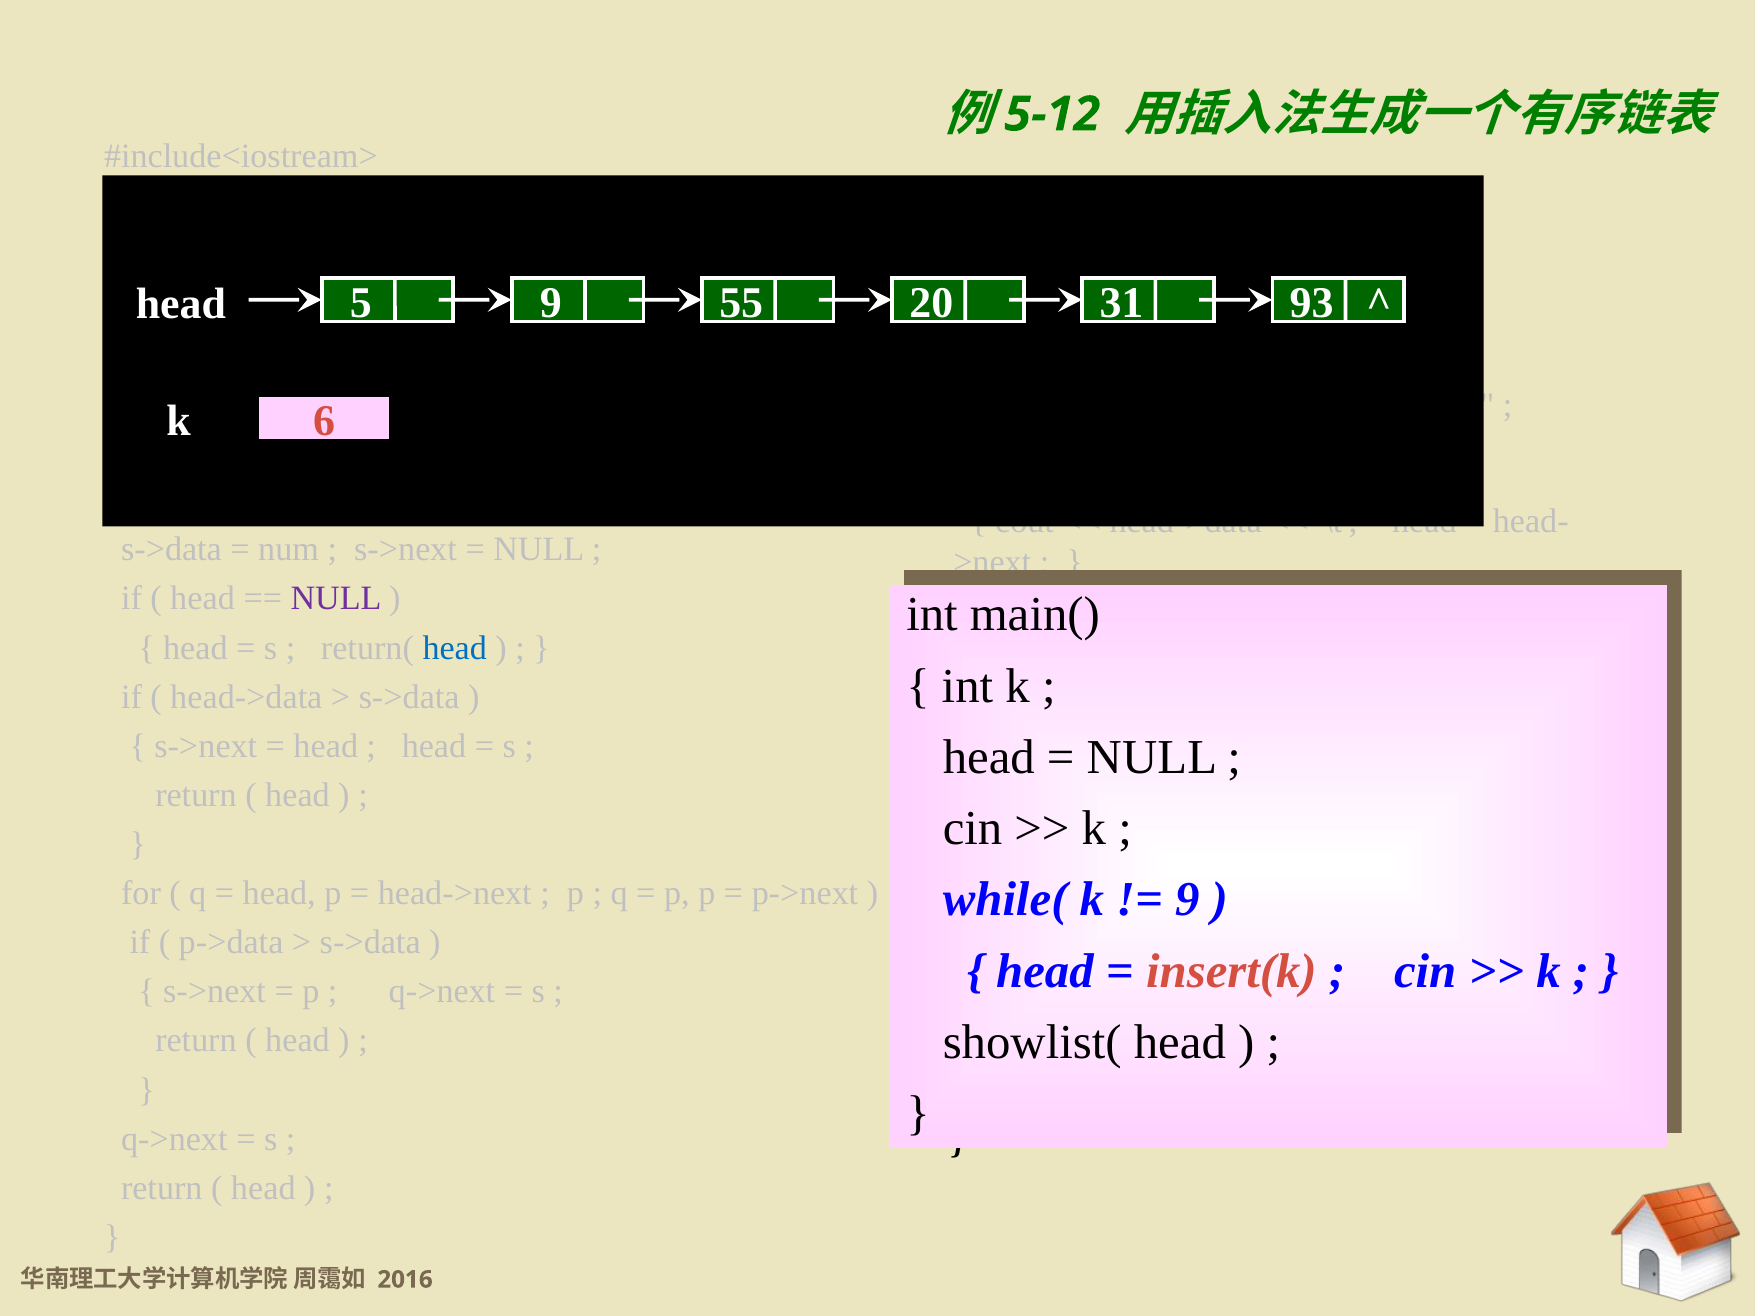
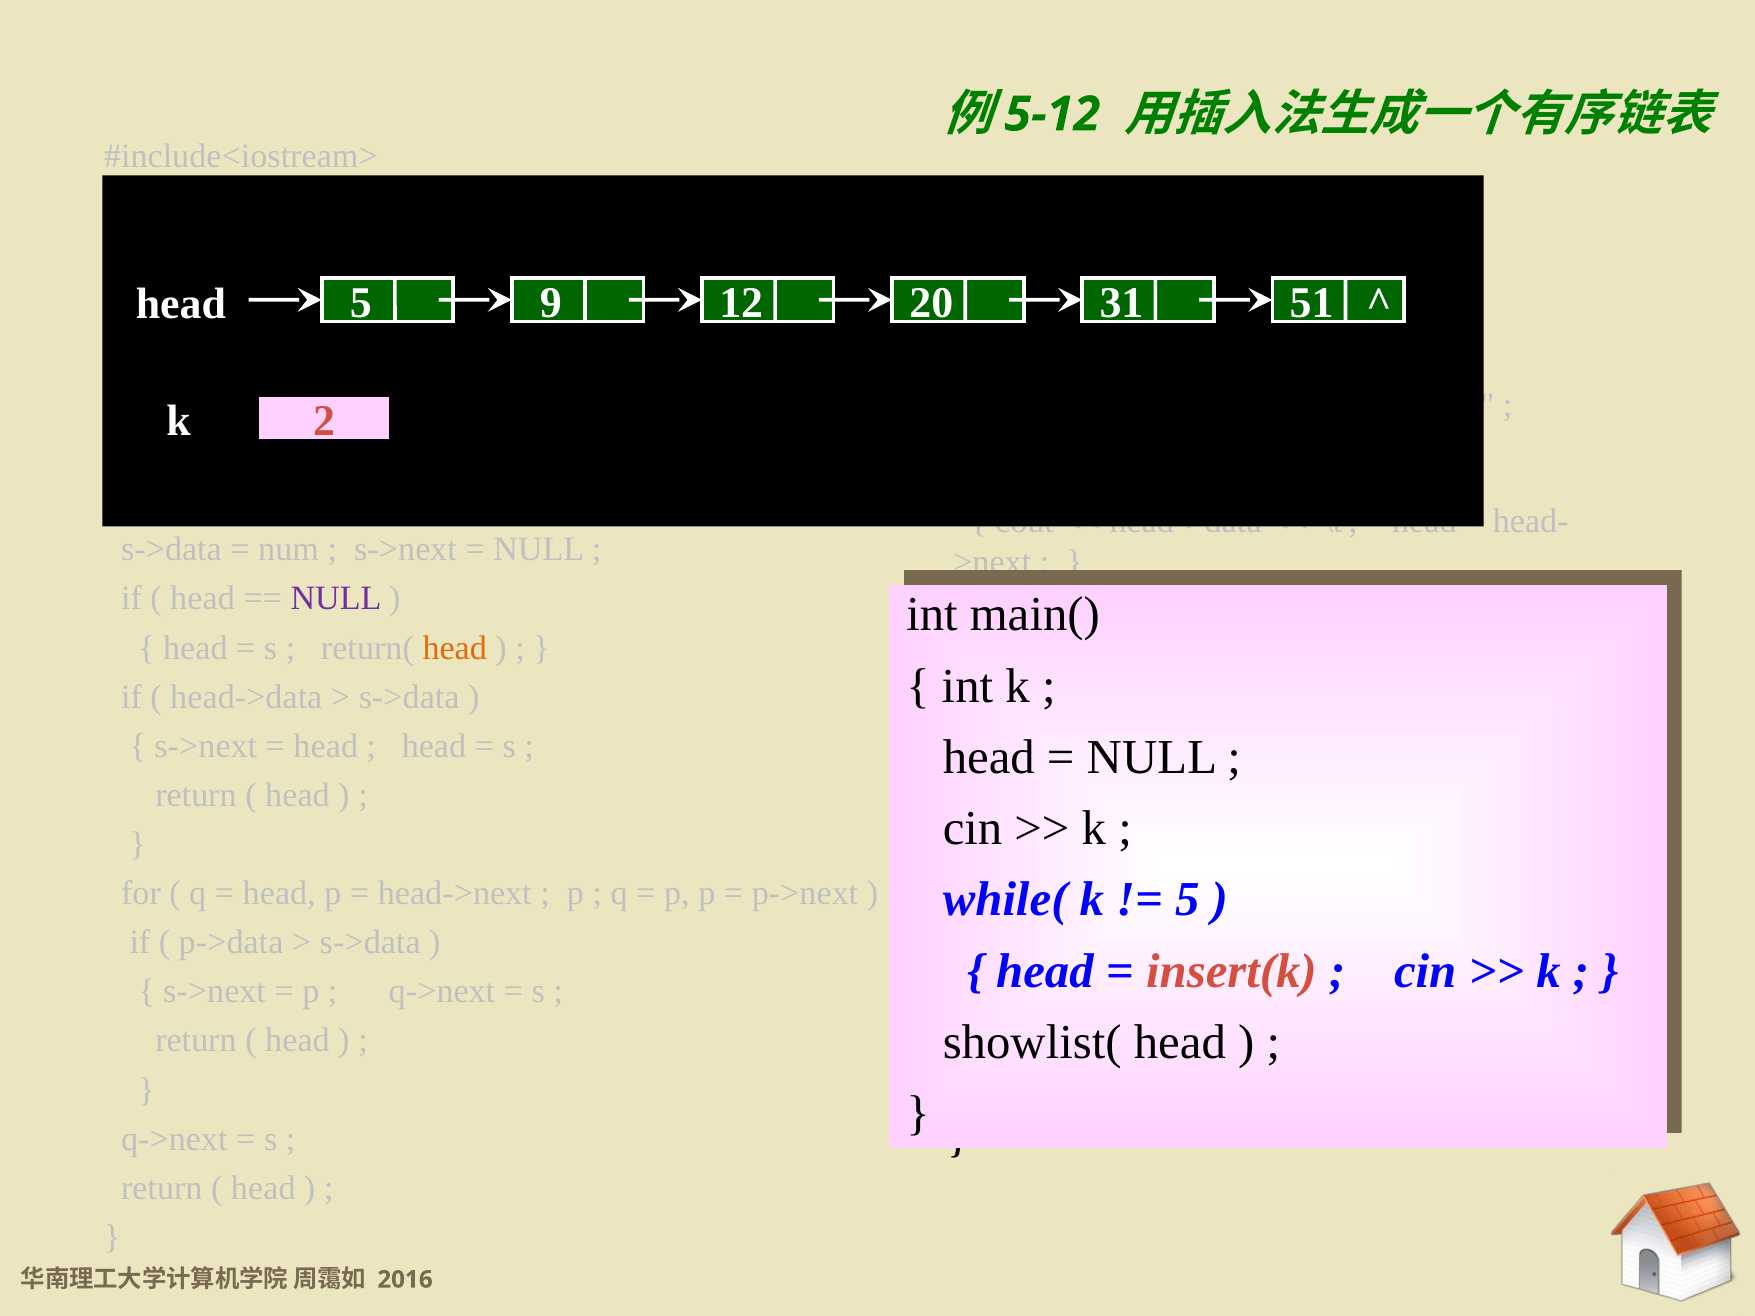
55: 55 -> 12
93: 93 -> 51
6: 6 -> 2
head at (455, 648) colour: blue -> orange
9 at (1187, 900): 9 -> 5
